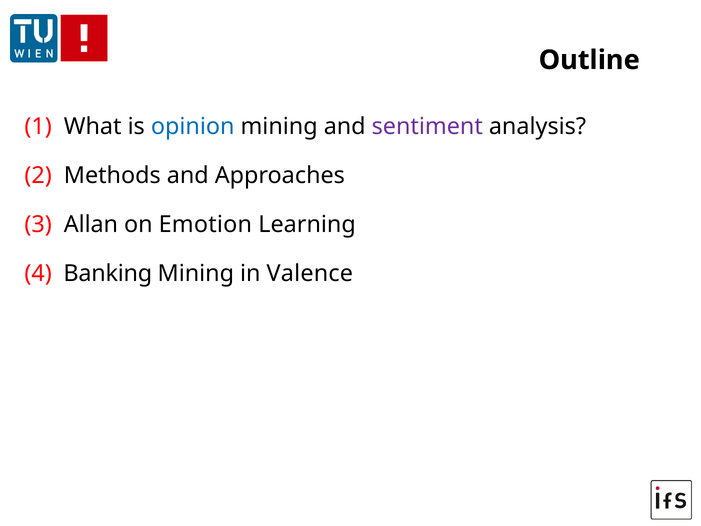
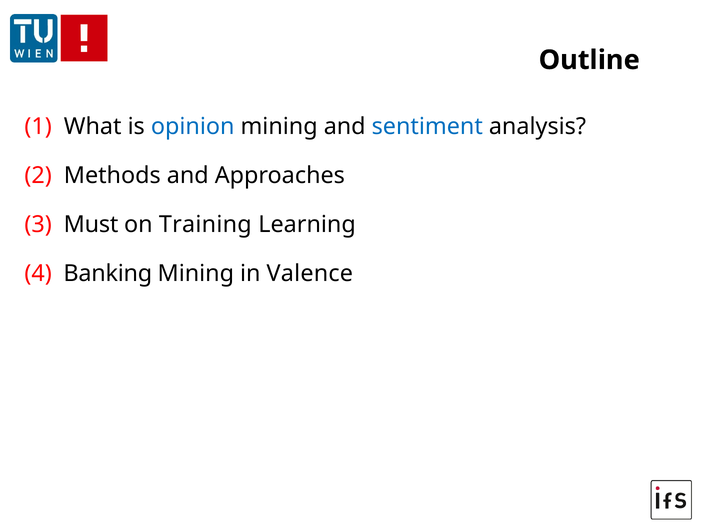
sentiment colour: purple -> blue
Allan: Allan -> Must
Emotion: Emotion -> Training
